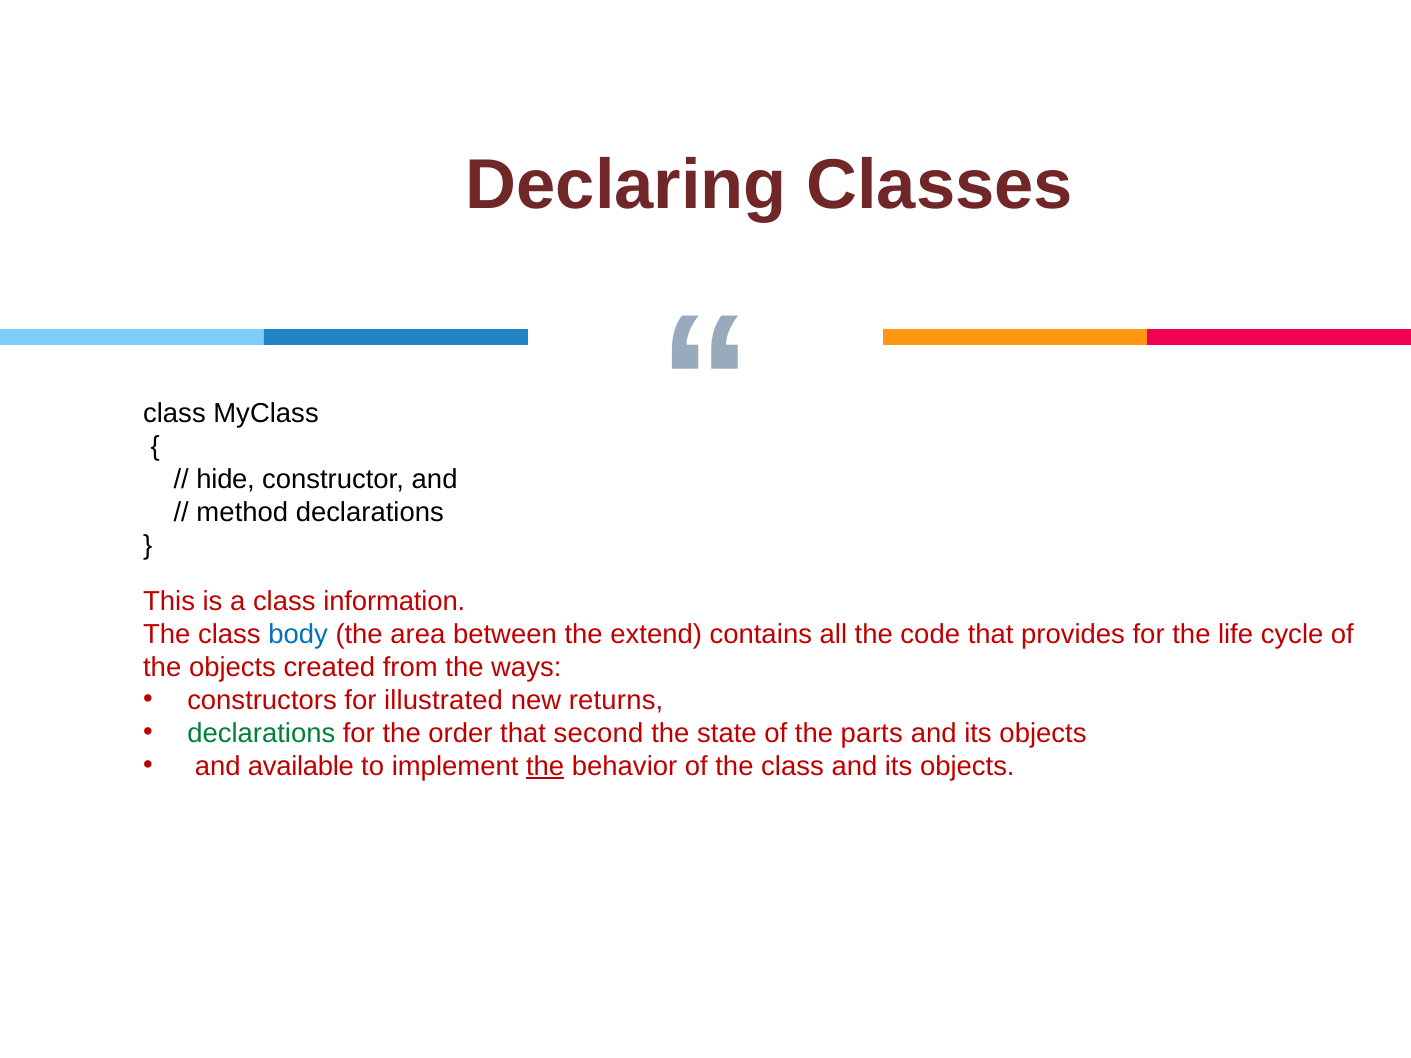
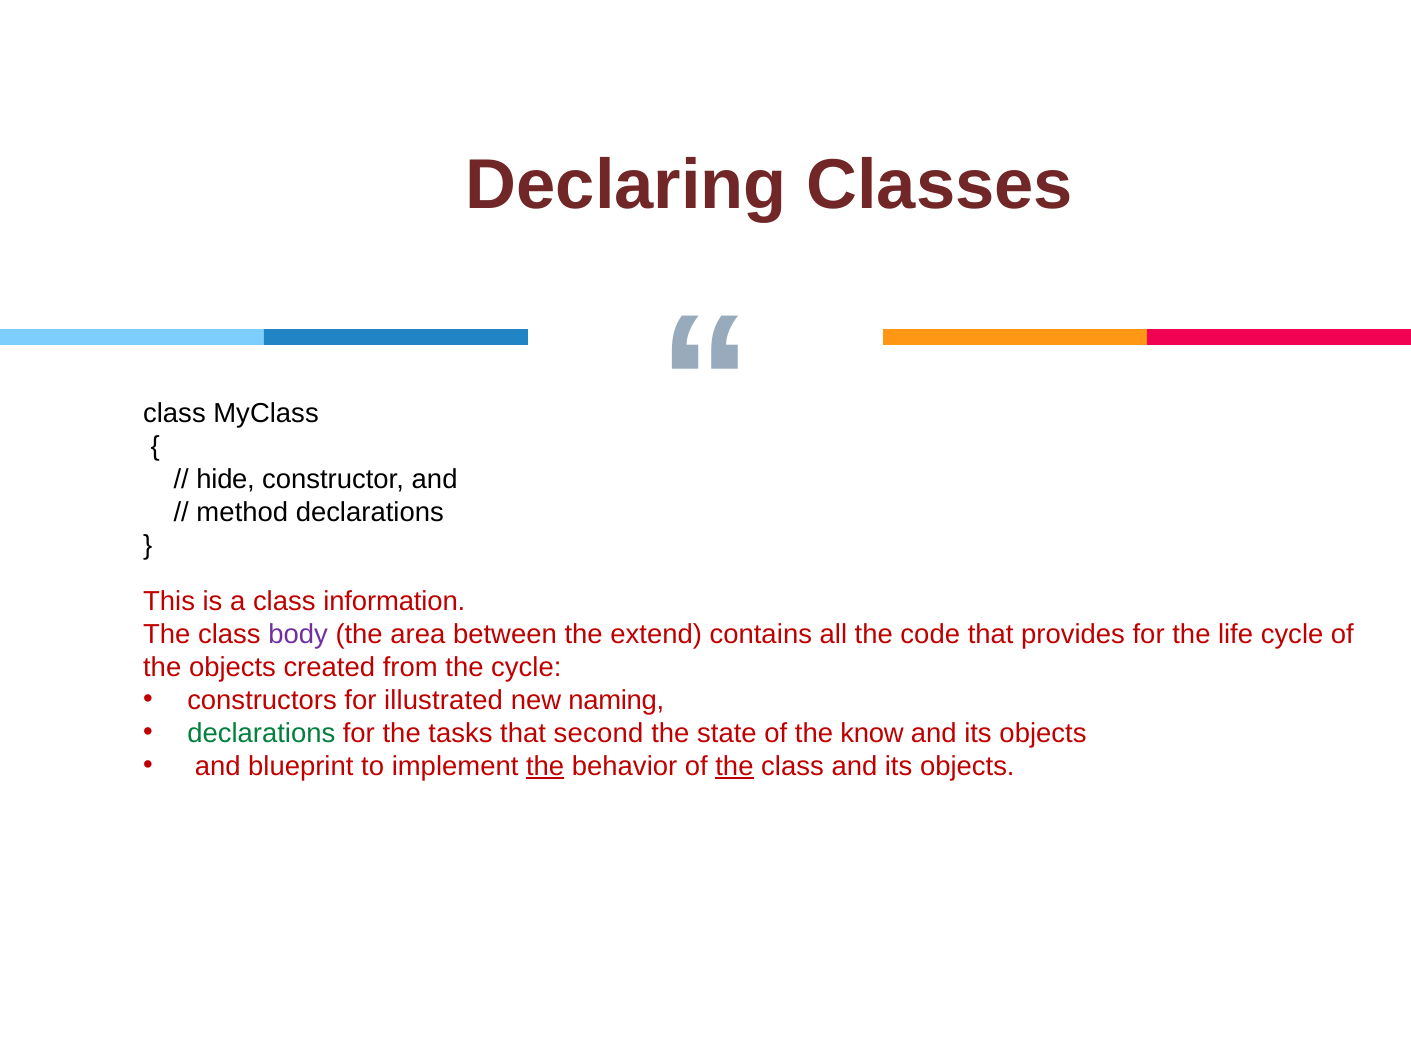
body colour: blue -> purple
the ways: ways -> cycle
returns: returns -> naming
order: order -> tasks
parts: parts -> know
available: available -> blueprint
the at (734, 766) underline: none -> present
